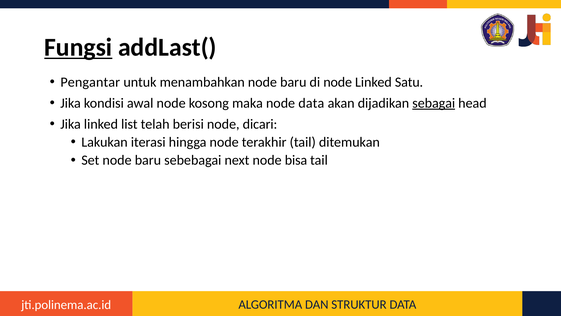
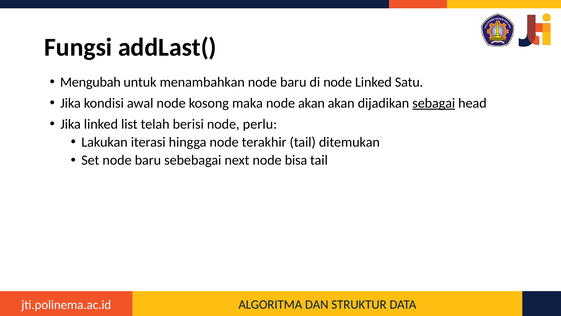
Fungsi underline: present -> none
Pengantar: Pengantar -> Mengubah
node data: data -> akan
dicari: dicari -> perlu
